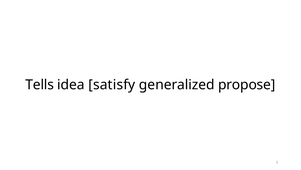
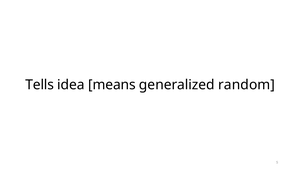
satisfy: satisfy -> means
propose: propose -> random
